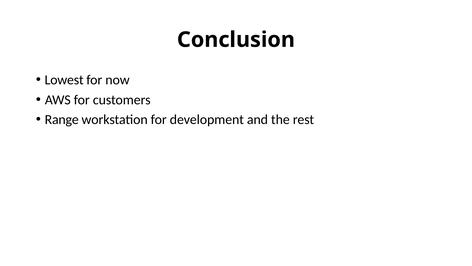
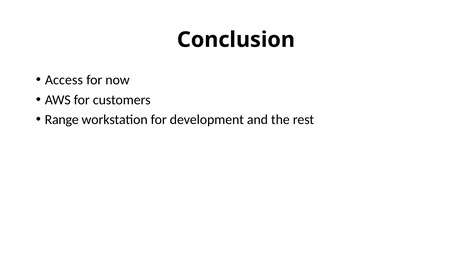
Lowest: Lowest -> Access
